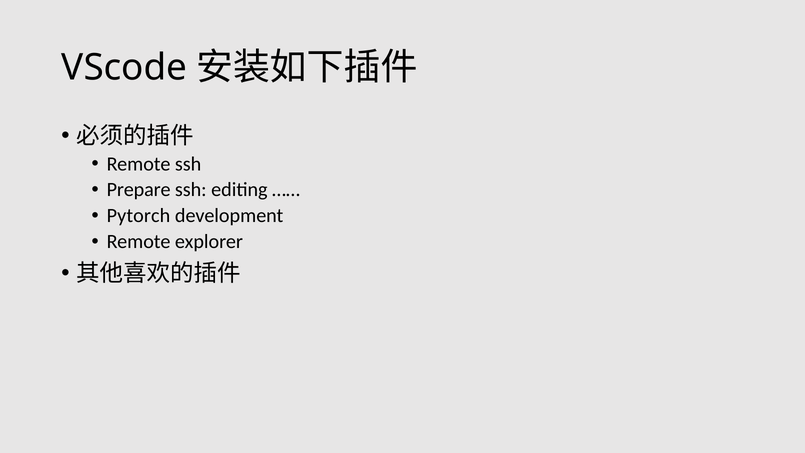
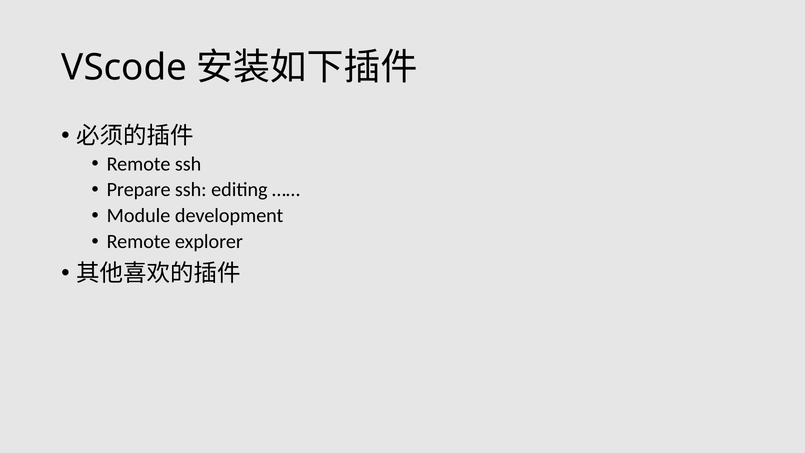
Pytorch: Pytorch -> Module
